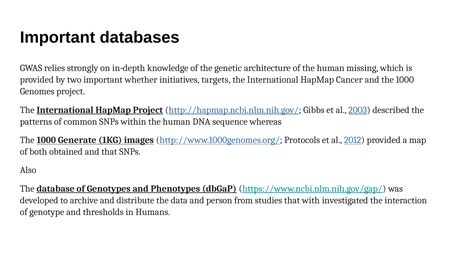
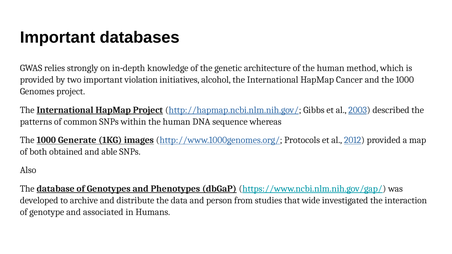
missing: missing -> method
whether: whether -> violation
targets: targets -> alcohol
and that: that -> able
with: with -> wide
thresholds: thresholds -> associated
